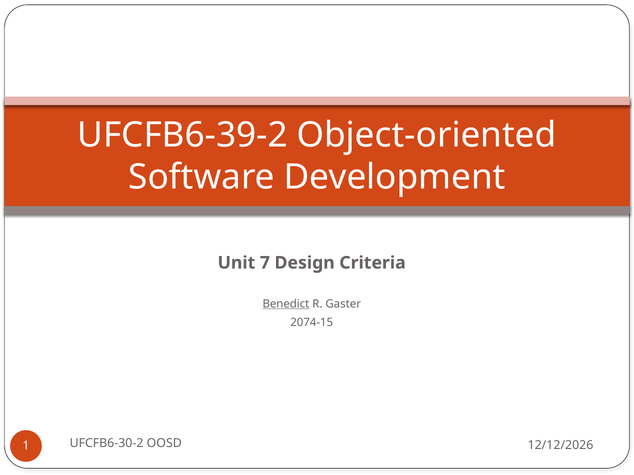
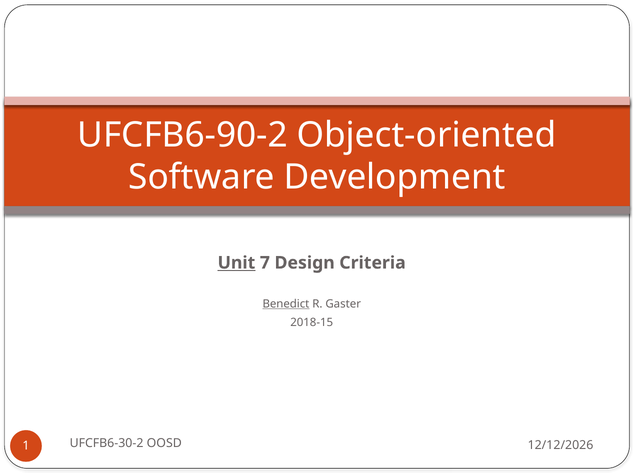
UFCFB6-39-2: UFCFB6-39-2 -> UFCFB6-90-2
Unit underline: none -> present
2074-15: 2074-15 -> 2018-15
